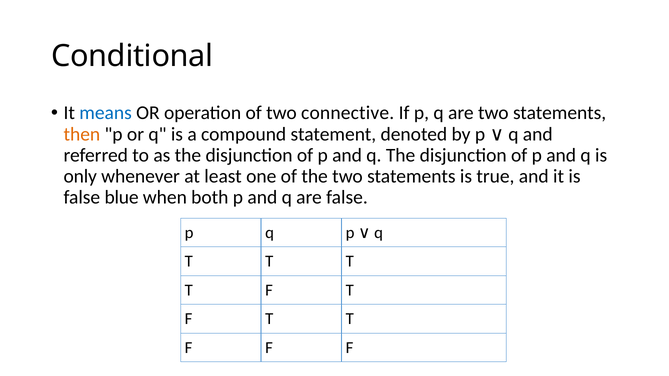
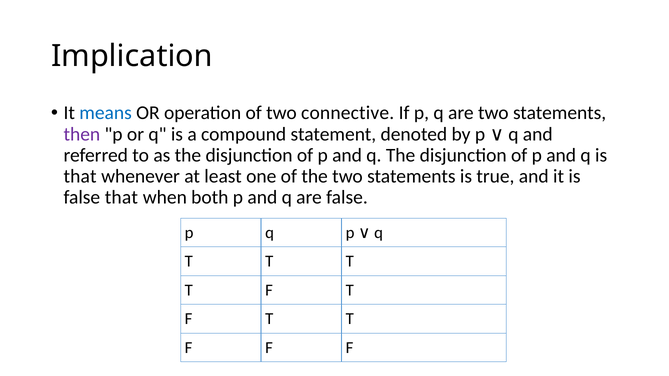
Conditional: Conditional -> Implication
then colour: orange -> purple
only at (80, 176): only -> that
false blue: blue -> that
